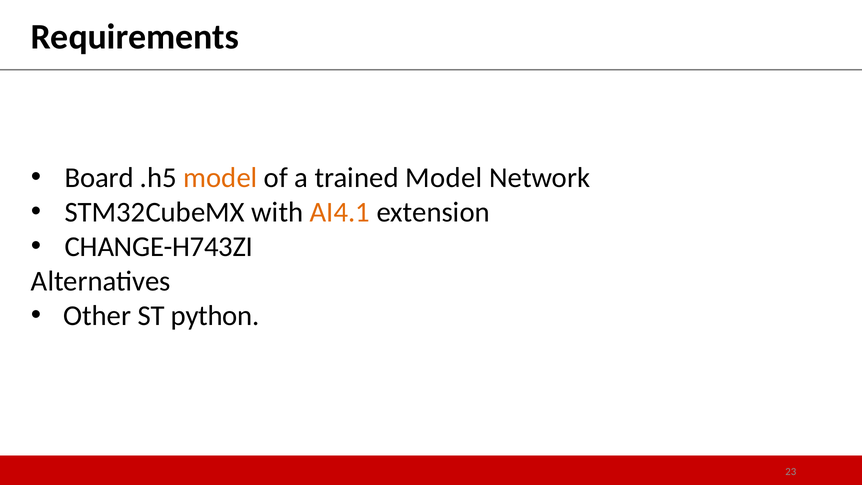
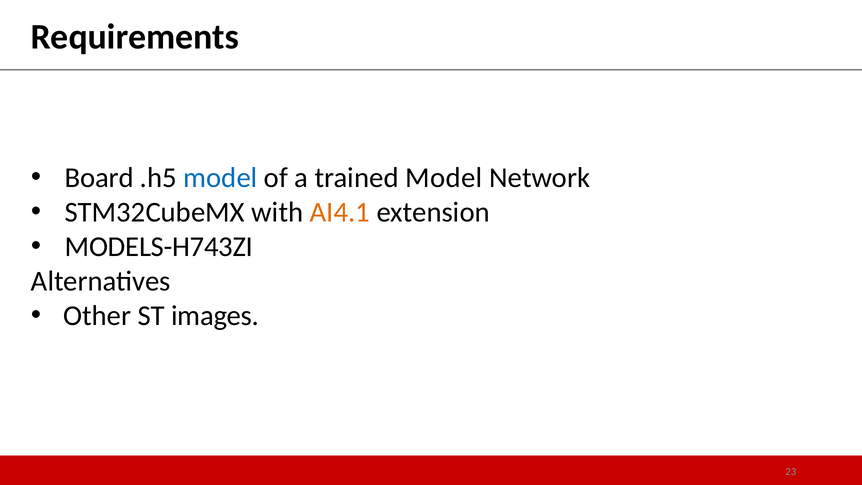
model at (220, 177) colour: orange -> blue
CHANGE-H743ZI: CHANGE-H743ZI -> MODELS-H743ZI
python: python -> images
